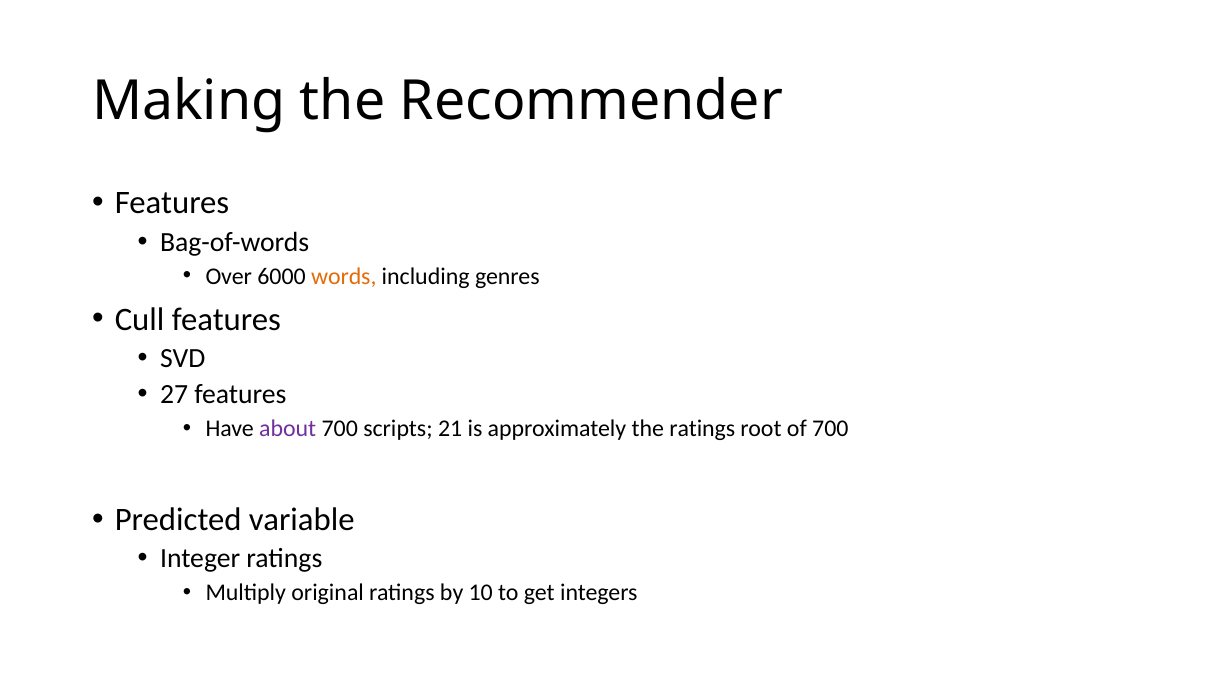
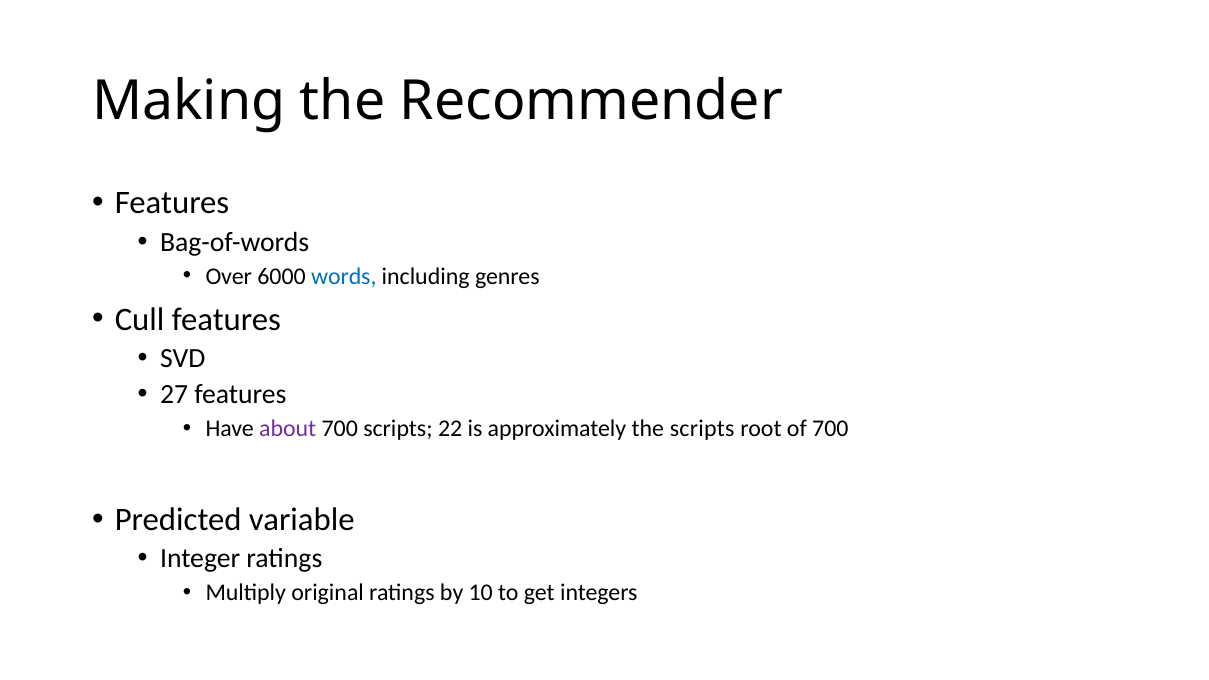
words colour: orange -> blue
21: 21 -> 22
the ratings: ratings -> scripts
